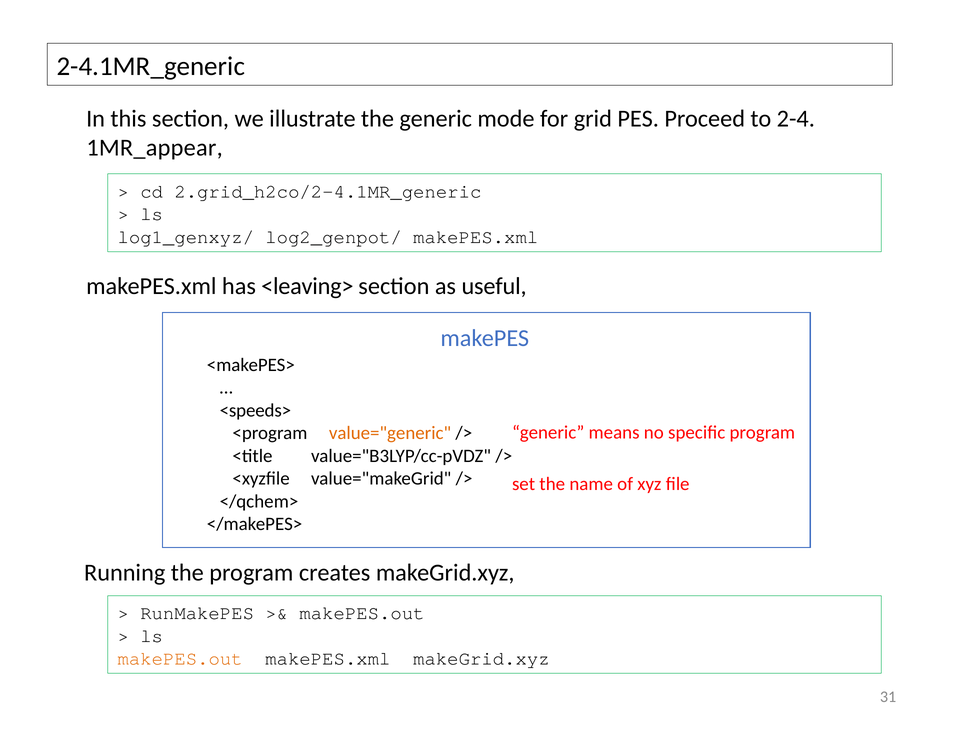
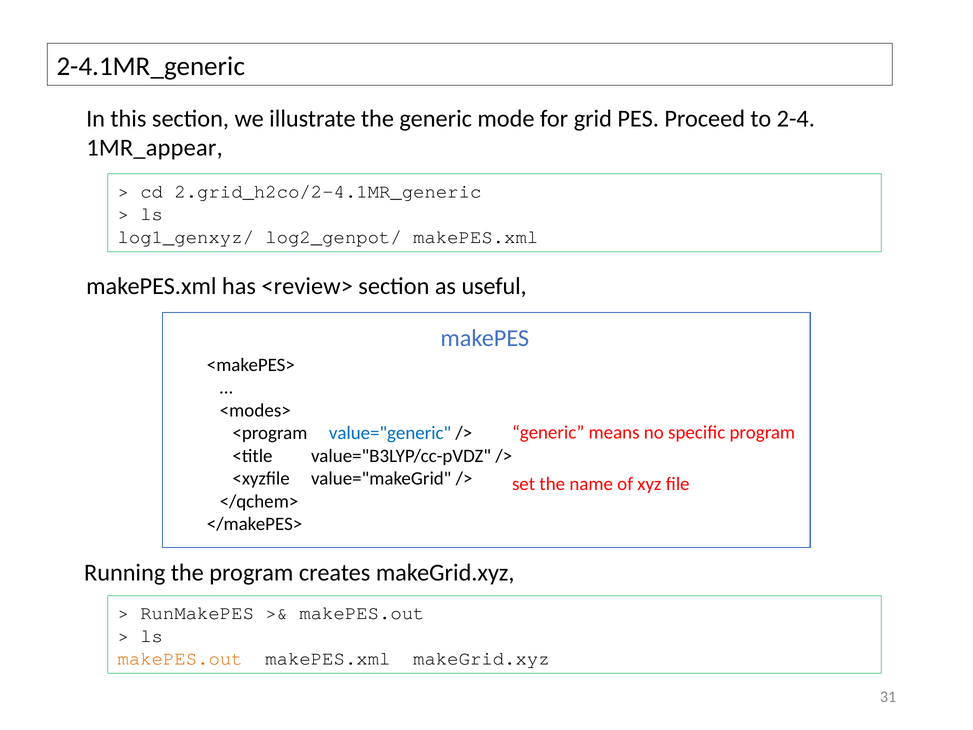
<leaving>: <leaving> -> <review>
<speeds>: <speeds> -> <modes>
value="generic colour: orange -> blue
